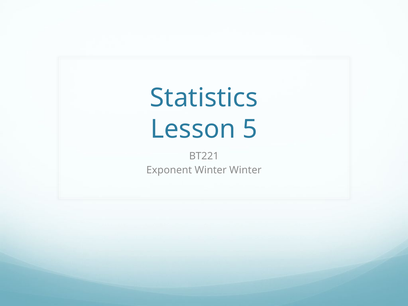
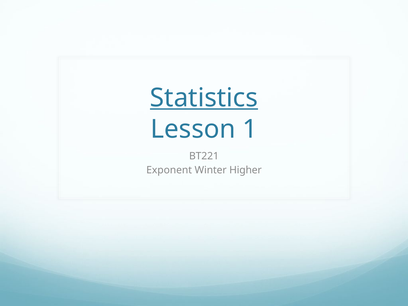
Statistics underline: none -> present
5: 5 -> 1
Winter Winter: Winter -> Higher
